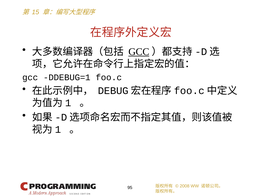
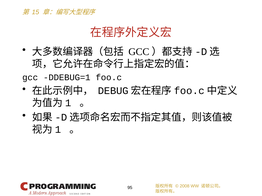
GCC at (139, 52) underline: present -> none
